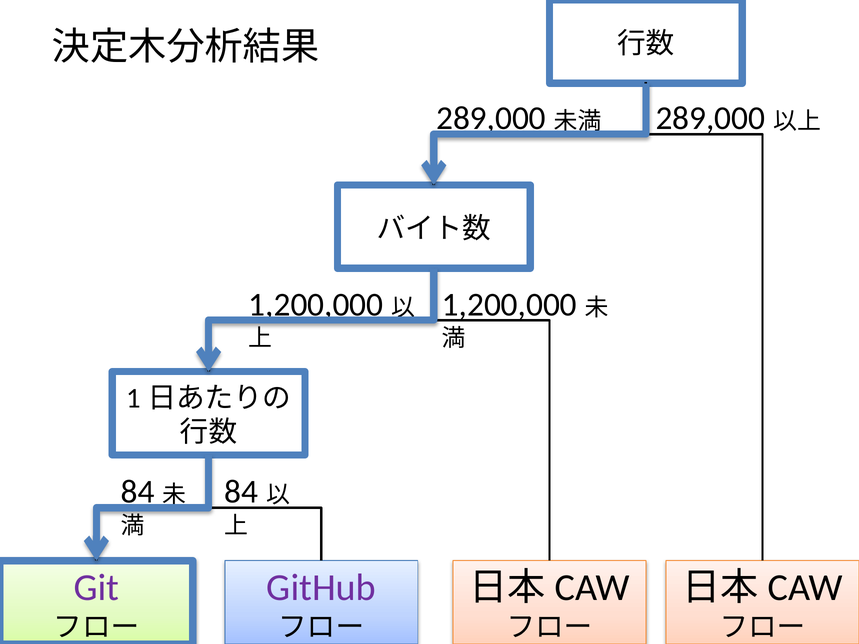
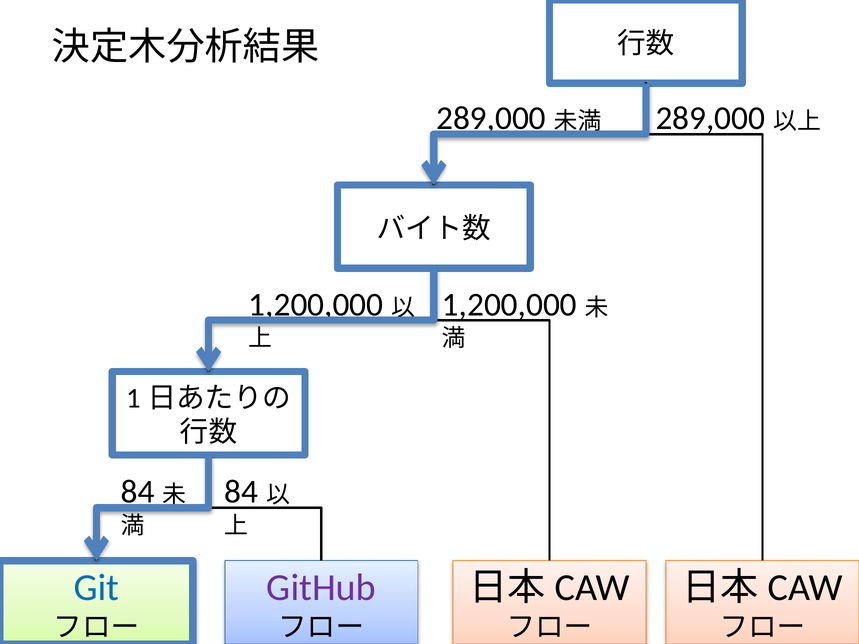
Git colour: purple -> blue
